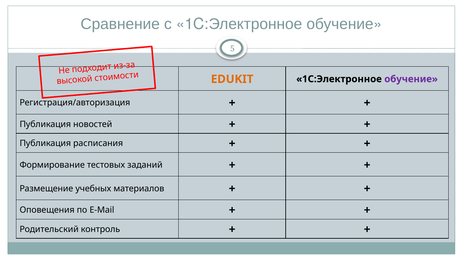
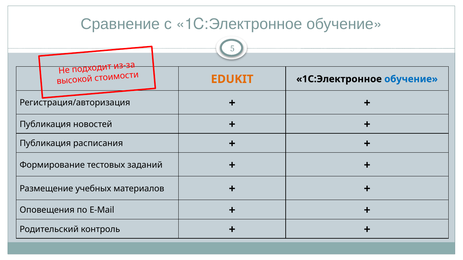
обучение at (411, 79) colour: purple -> blue
